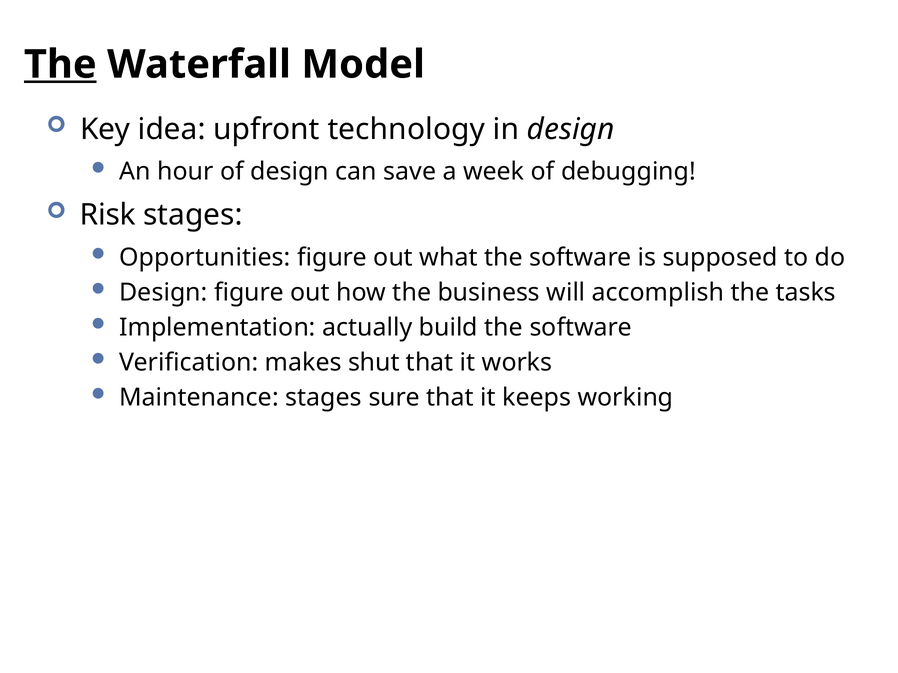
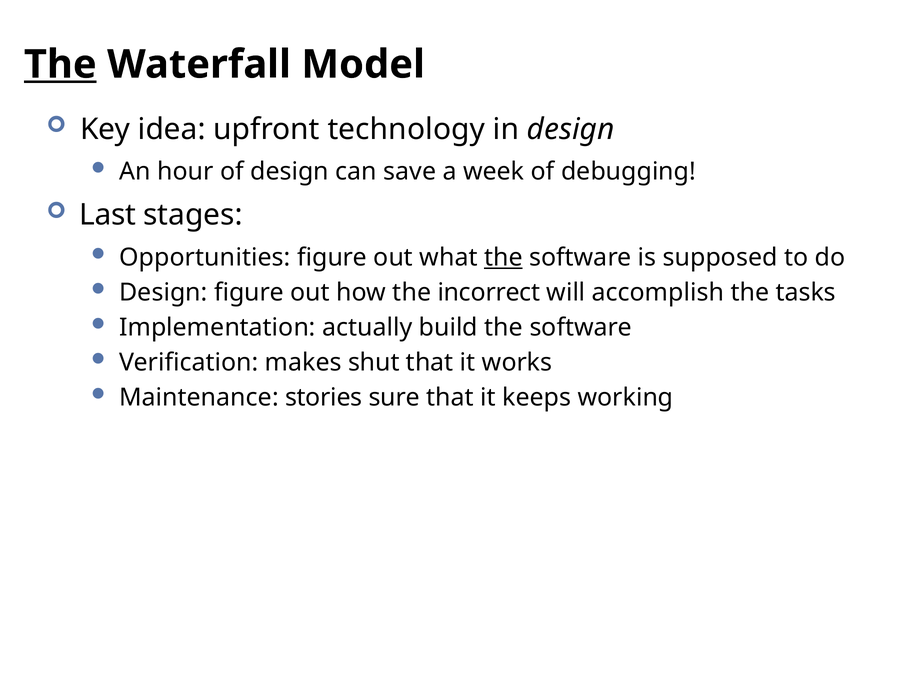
Risk: Risk -> Last
the at (503, 258) underline: none -> present
business: business -> incorrect
Maintenance stages: stages -> stories
